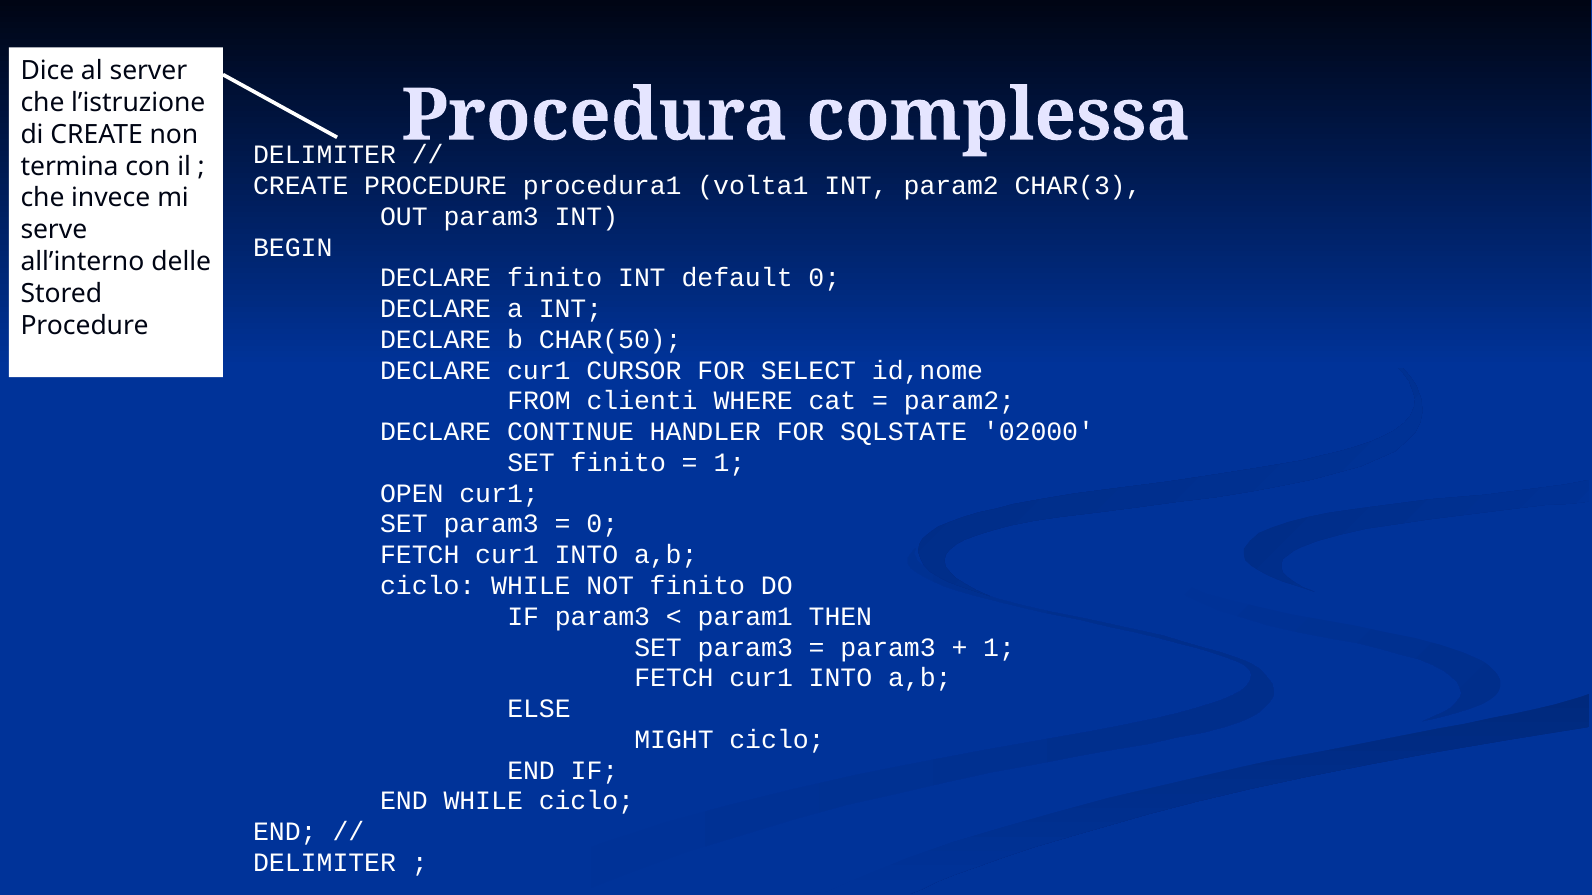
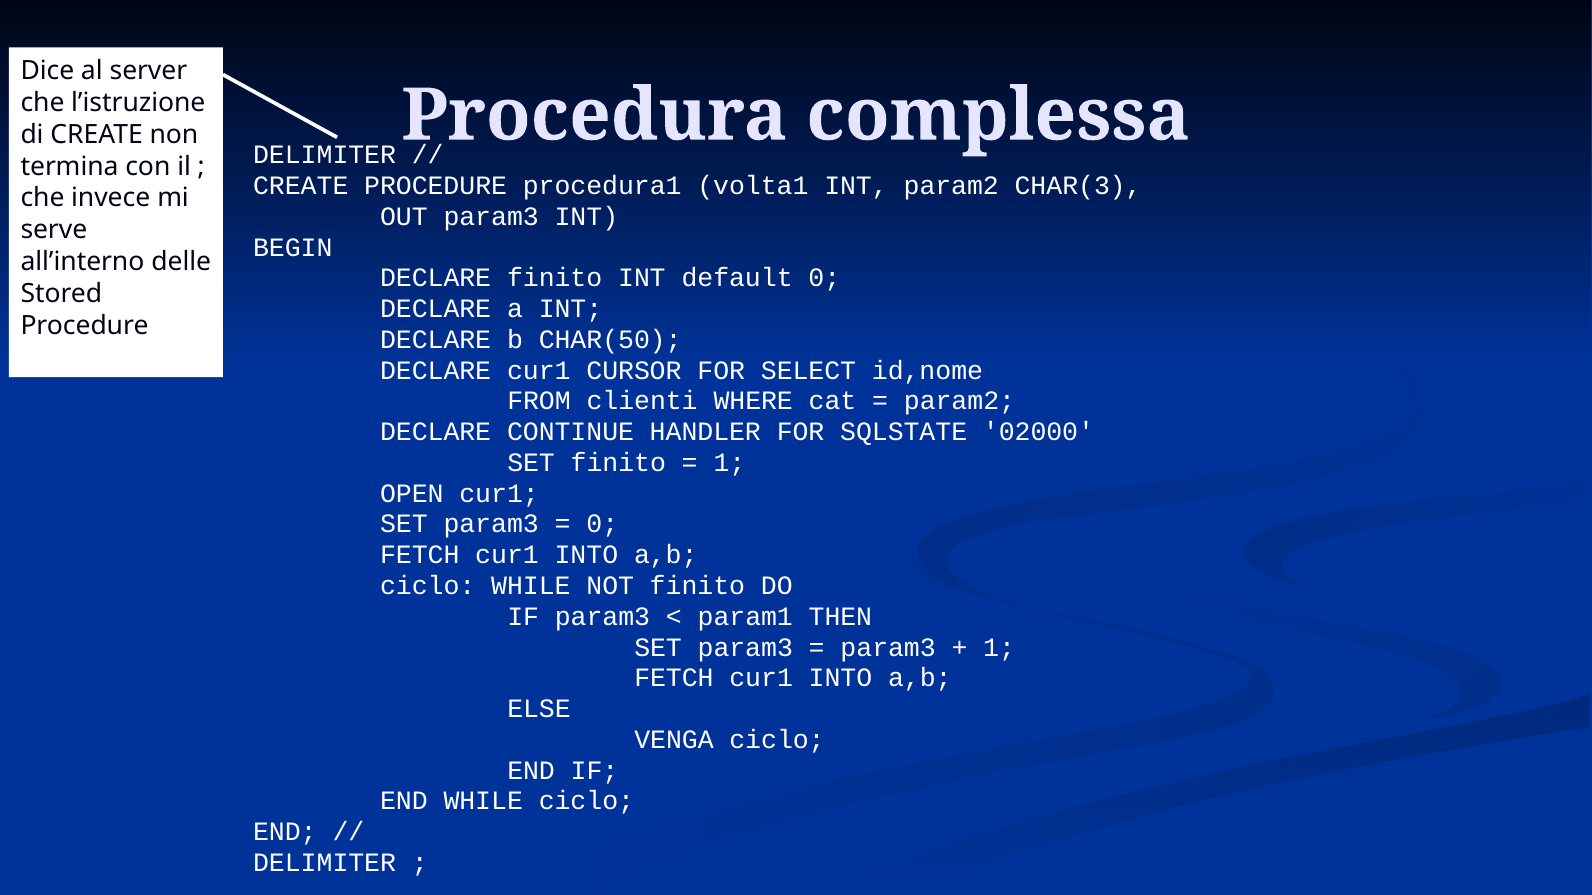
MIGHT: MIGHT -> VENGA
